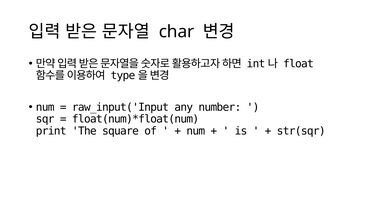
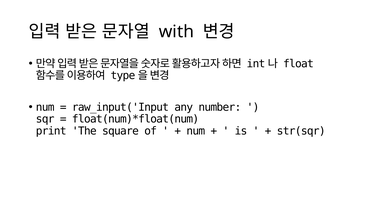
char: char -> with
